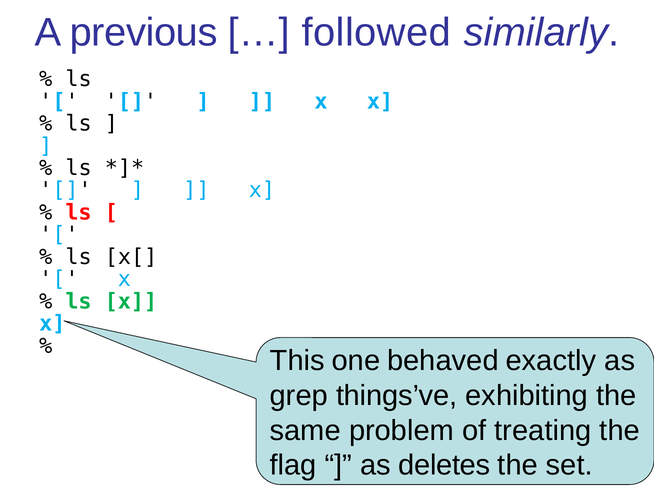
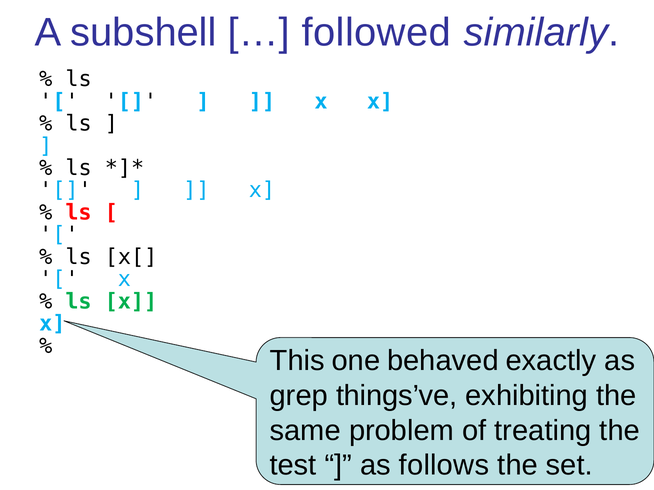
previous: previous -> subshell
flag: flag -> test
deletes: deletes -> follows
